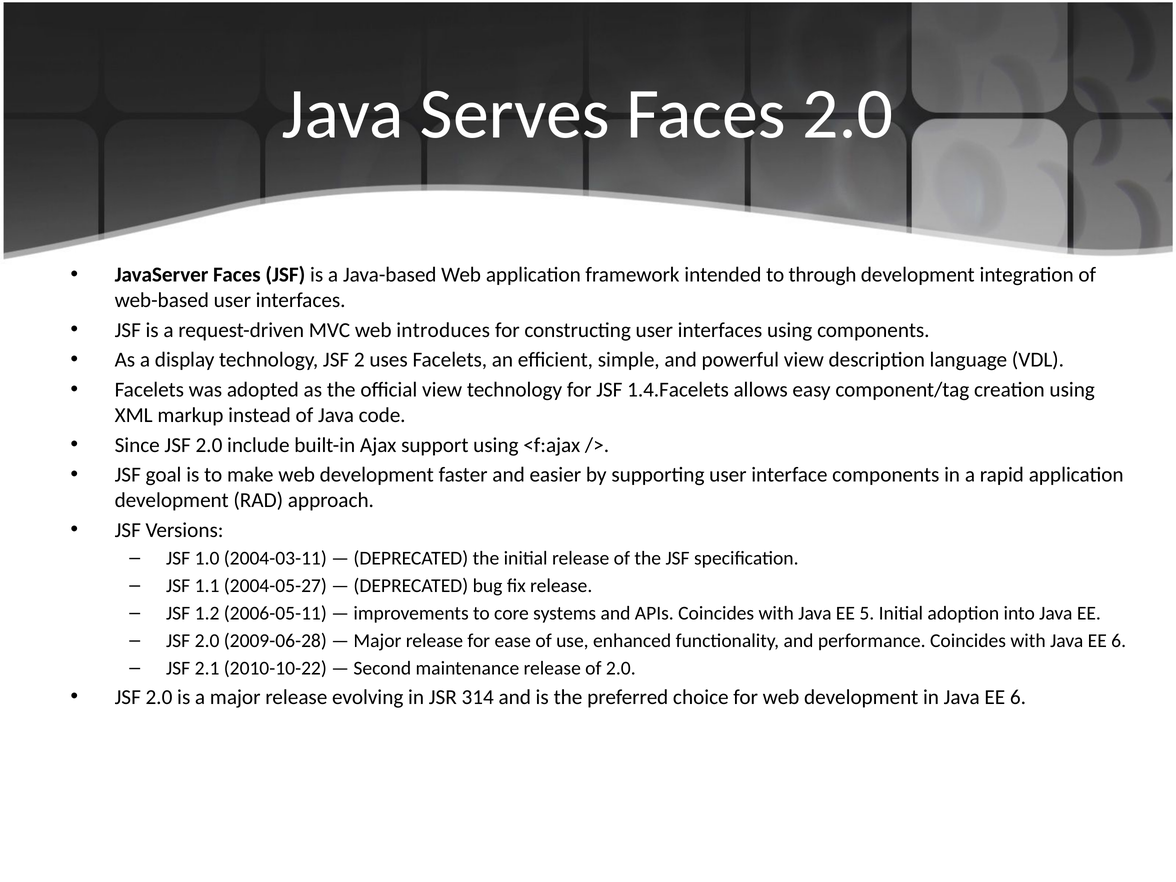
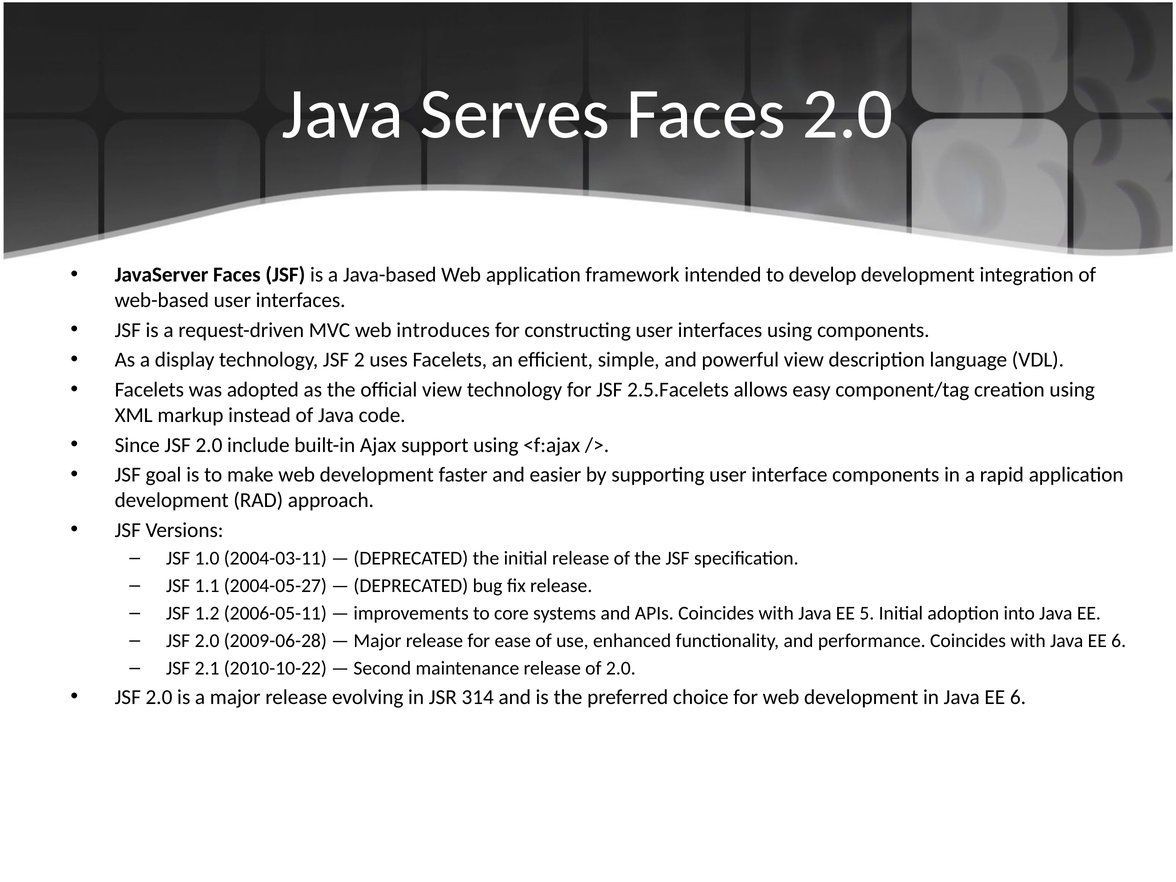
through: through -> develop
1.4.Facelets: 1.4.Facelets -> 2.5.Facelets
